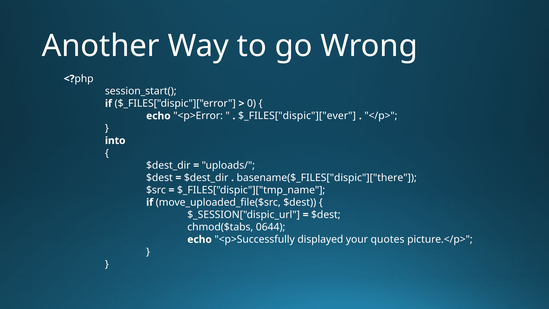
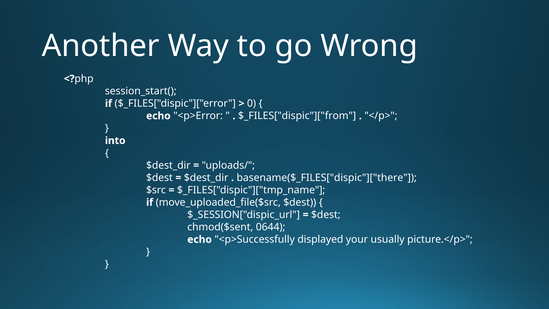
$_FILES["dispic"]["ever: $_FILES["dispic"]["ever -> $_FILES["dispic"]["from
chmod($tabs: chmod($tabs -> chmod($sent
quotes: quotes -> usually
